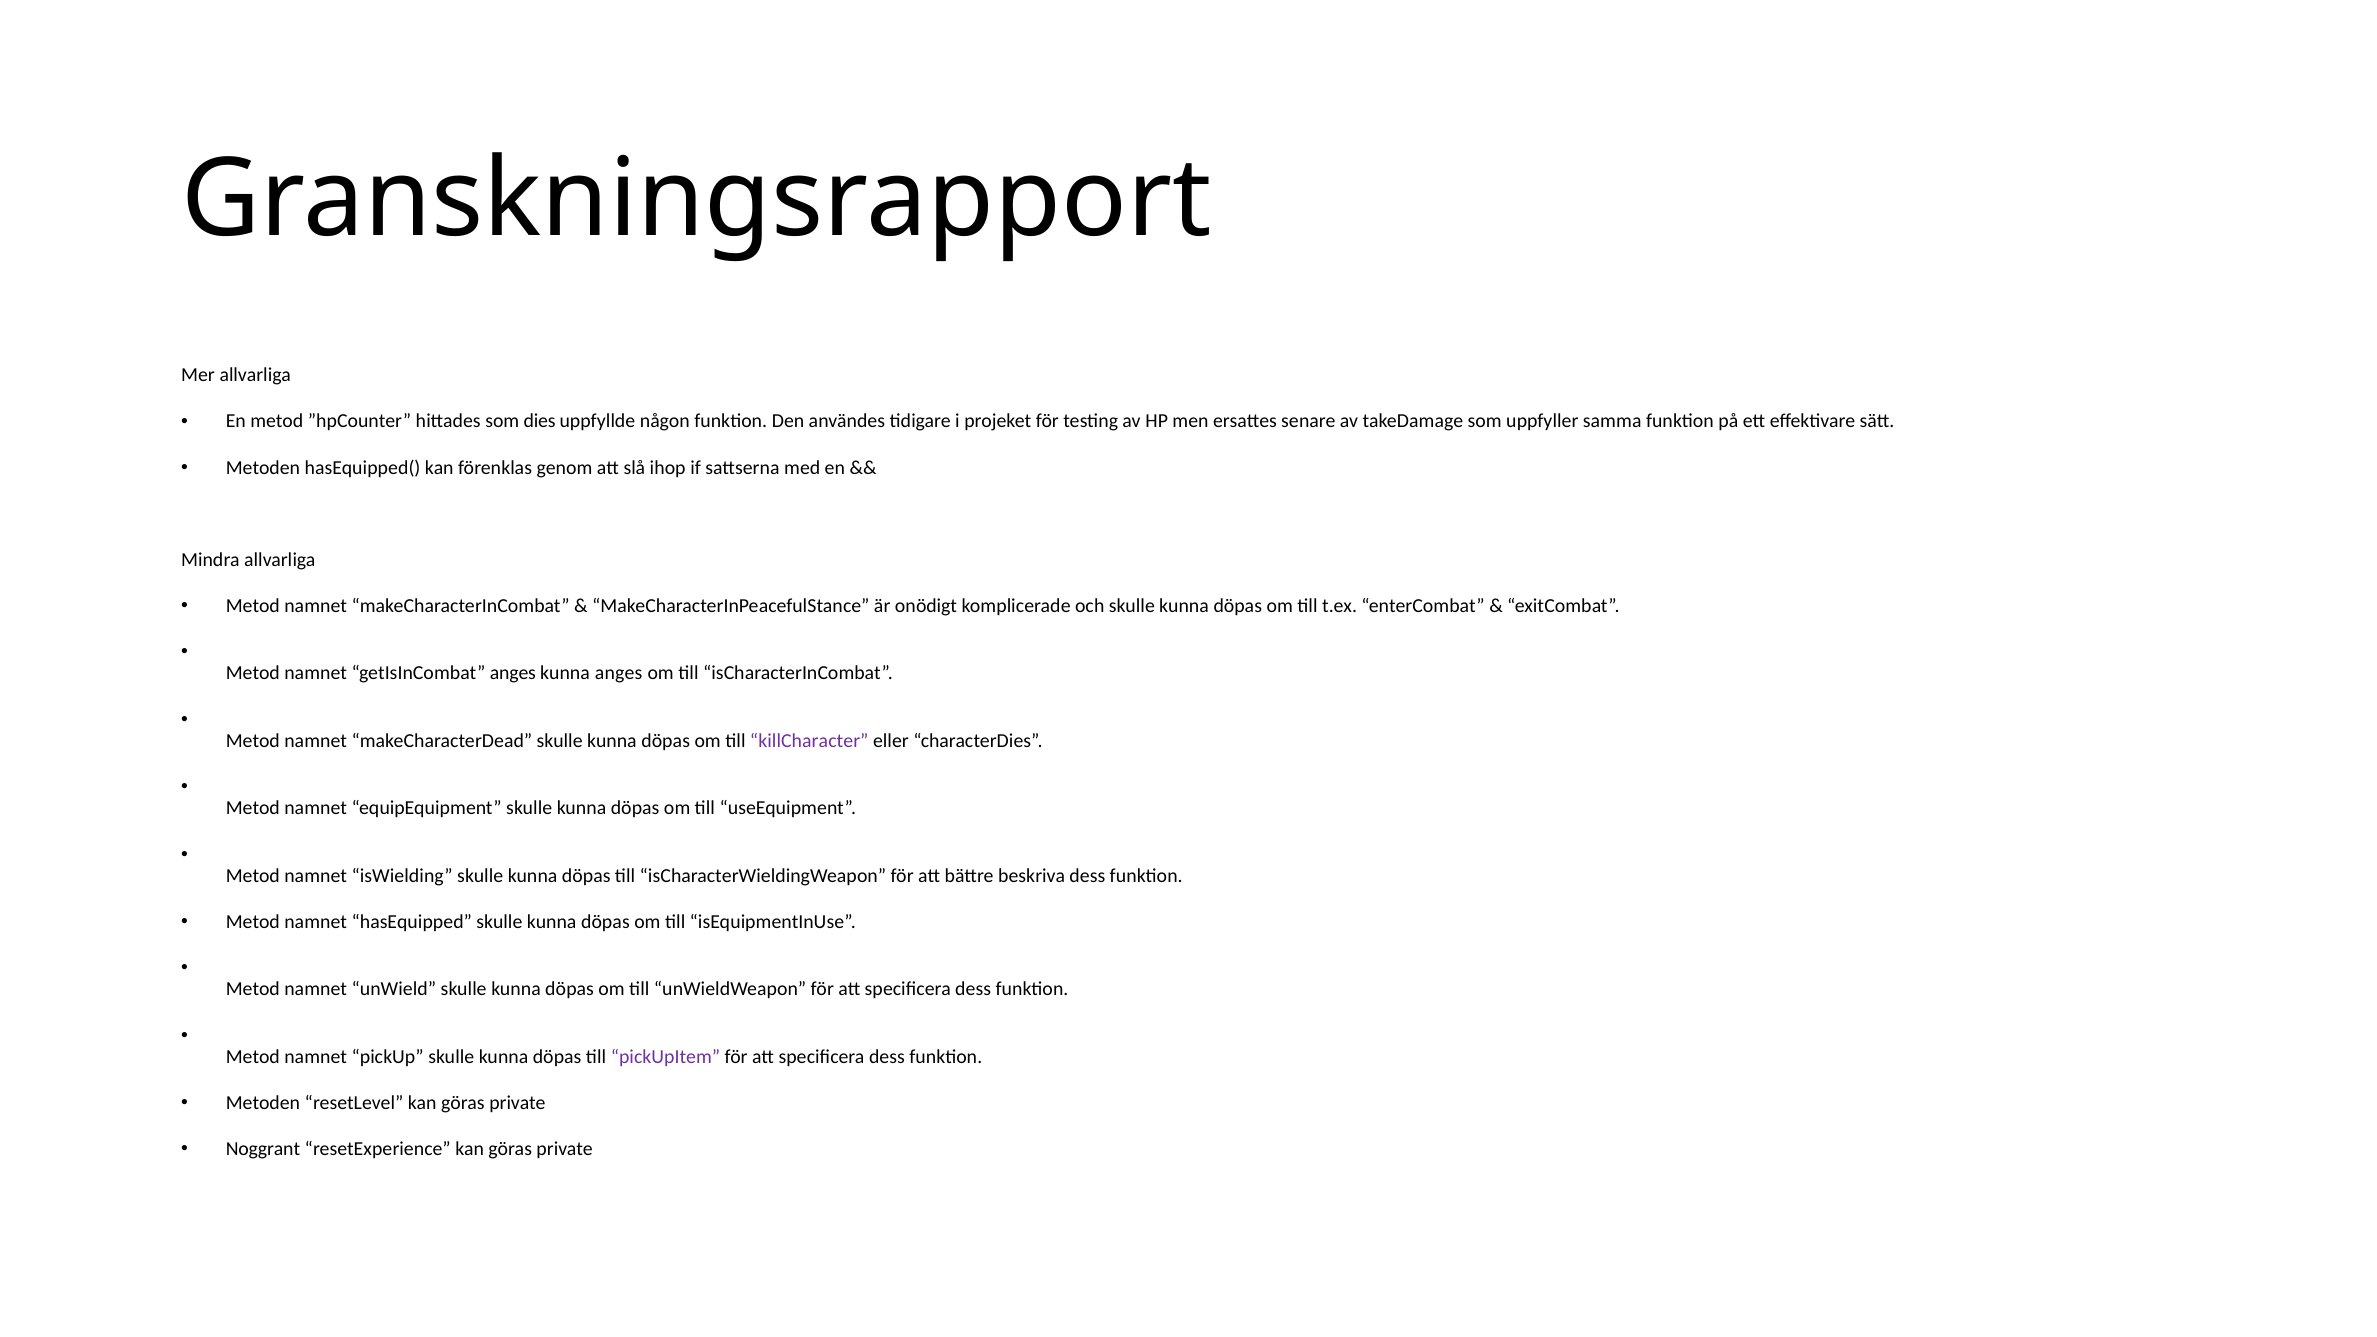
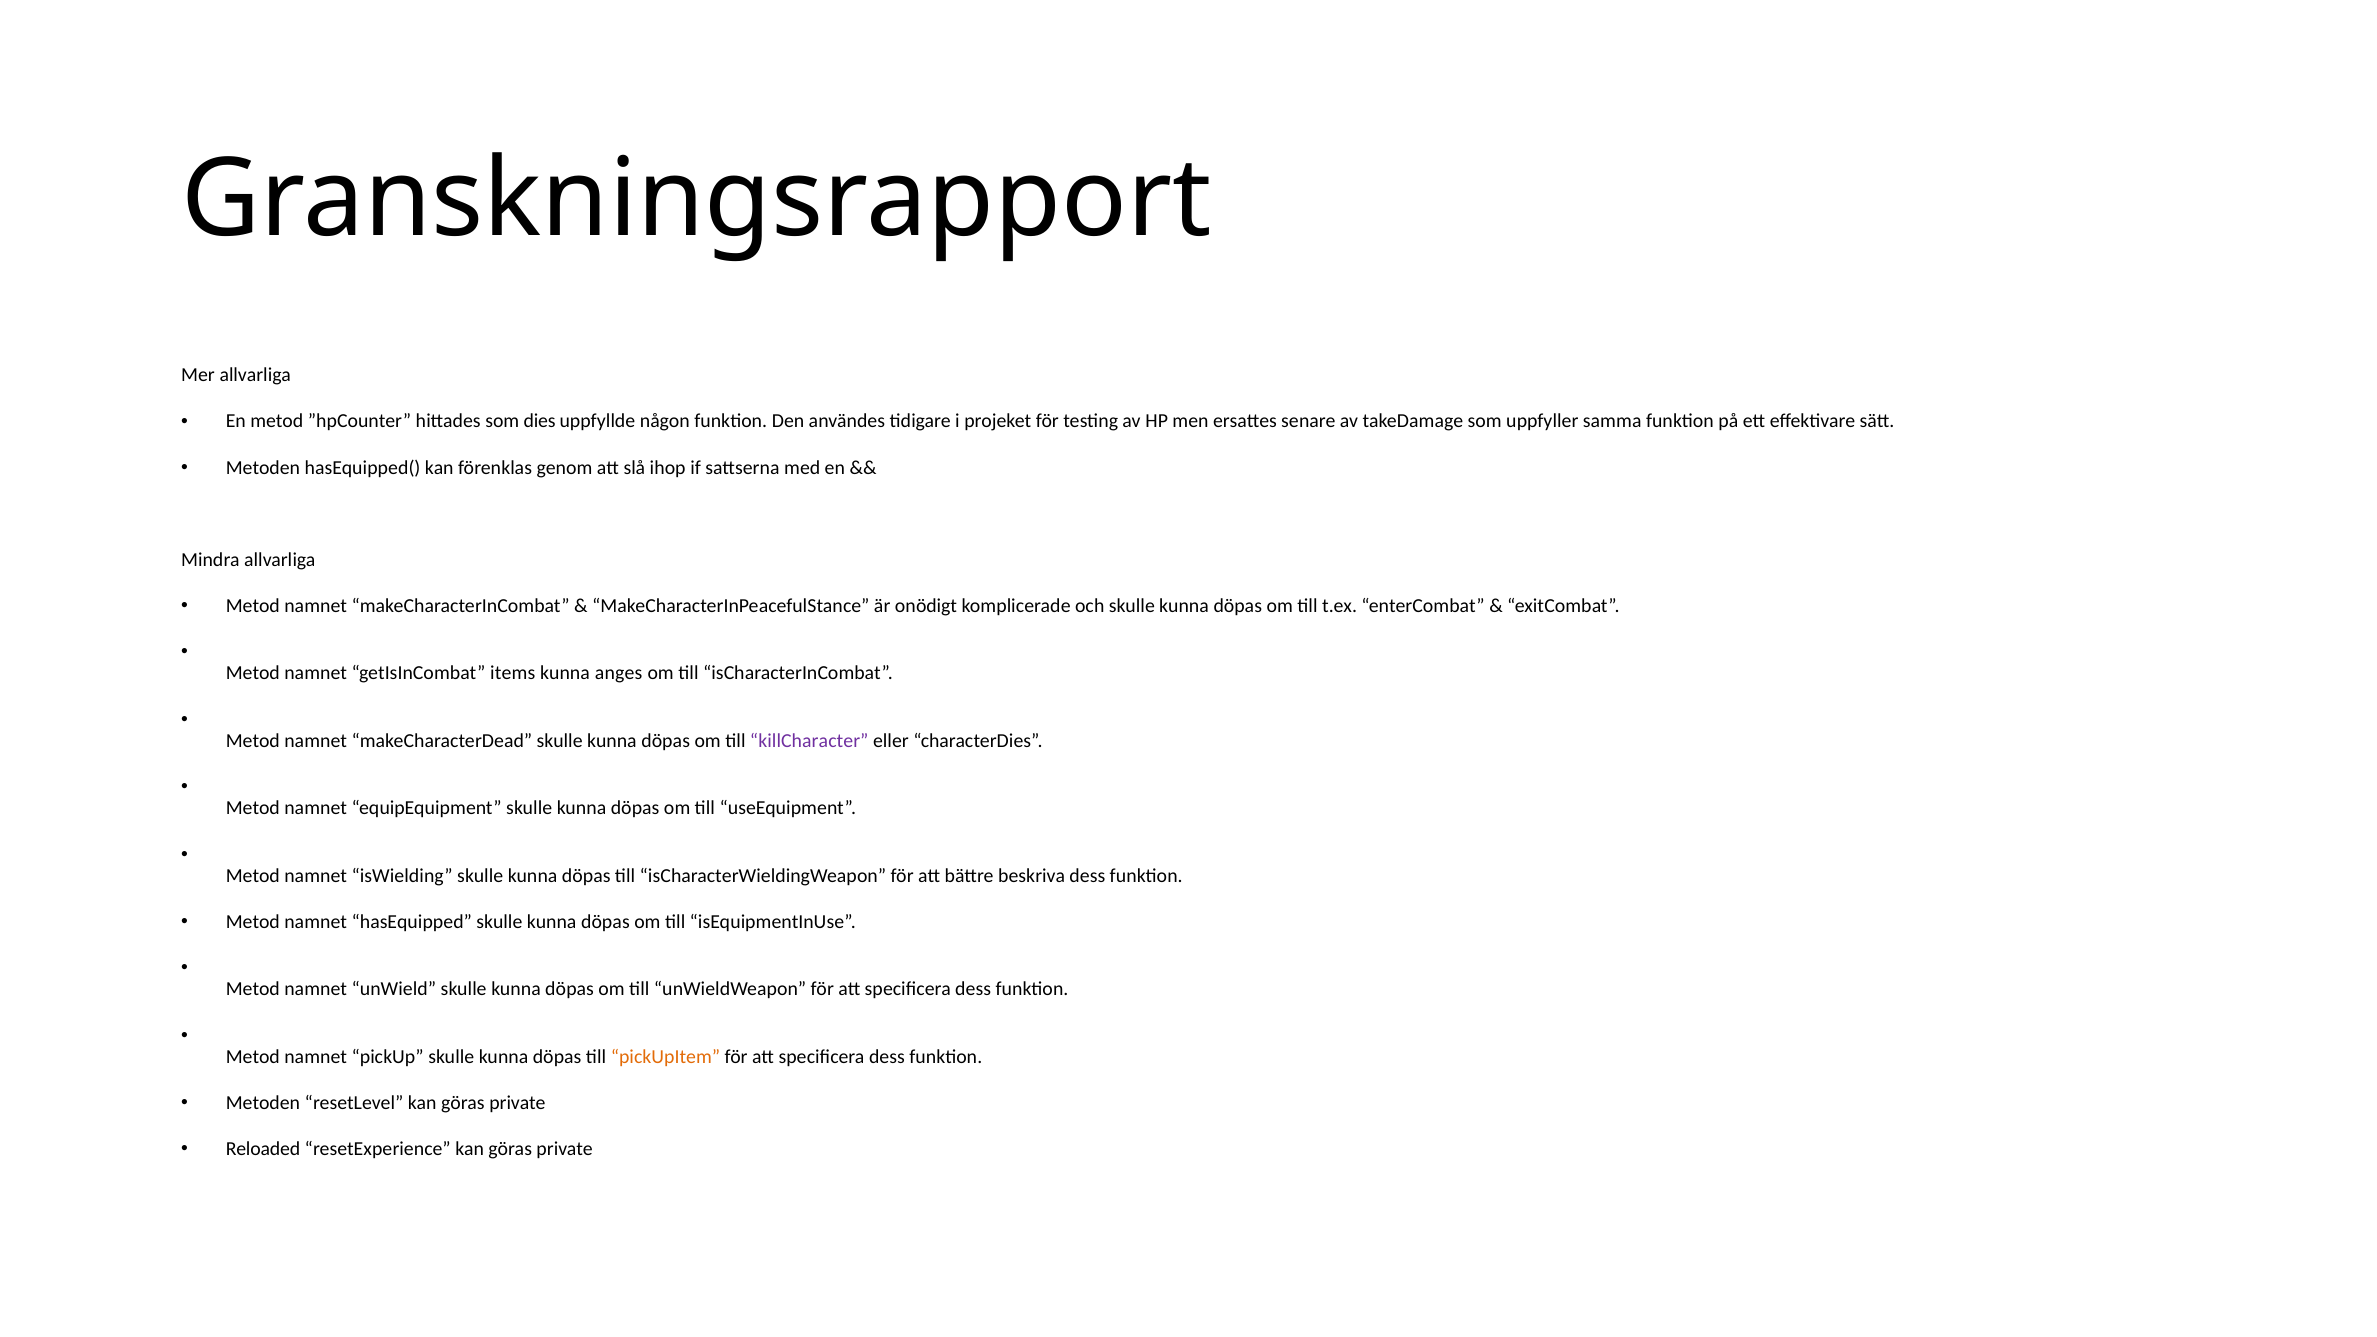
getIsInCombat anges: anges -> items
pickUpItem colour: purple -> orange
Noggrant: Noggrant -> Reloaded
